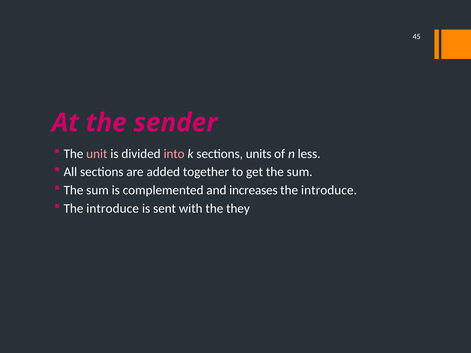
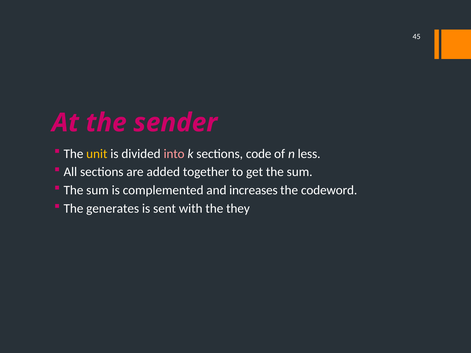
unit colour: pink -> yellow
units: units -> code
introduce at (329, 190): introduce -> codeword
introduce at (113, 209): introduce -> generates
